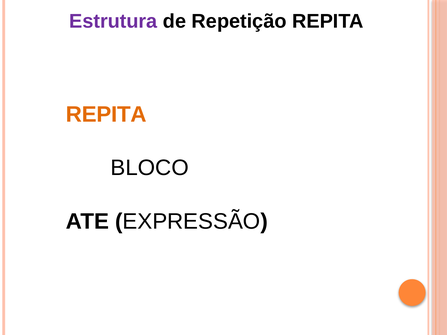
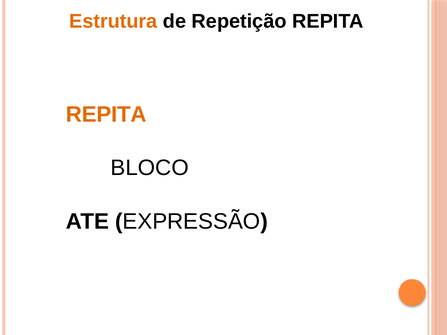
Estrutura colour: purple -> orange
